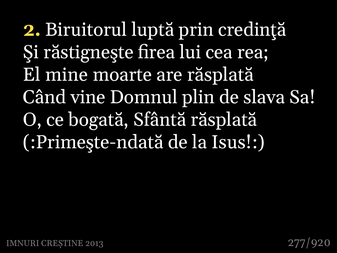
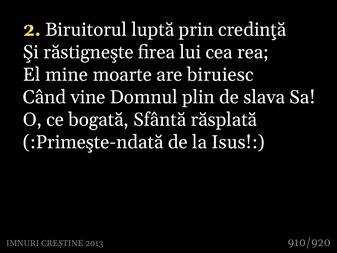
are răsplată: răsplată -> biruiesc
277/920: 277/920 -> 910/920
